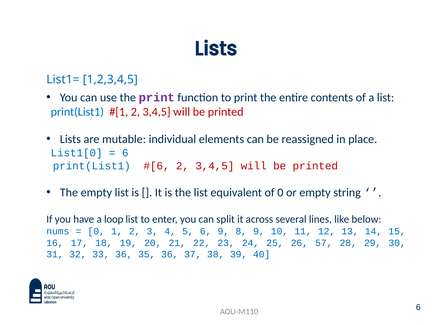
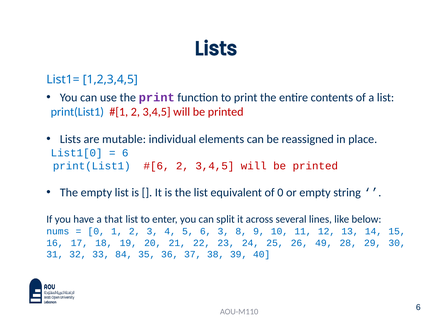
loop: loop -> that
6 9: 9 -> 3
57: 57 -> 49
33 36: 36 -> 84
